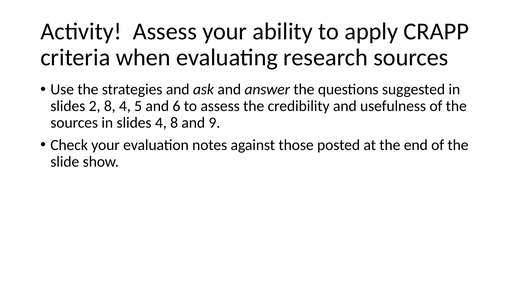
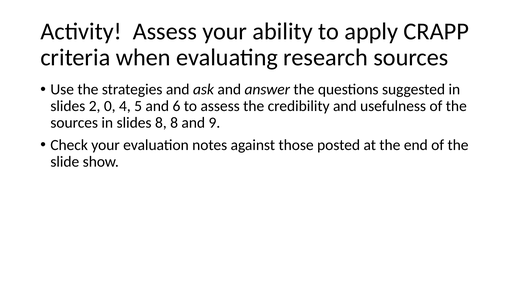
2 8: 8 -> 0
slides 4: 4 -> 8
